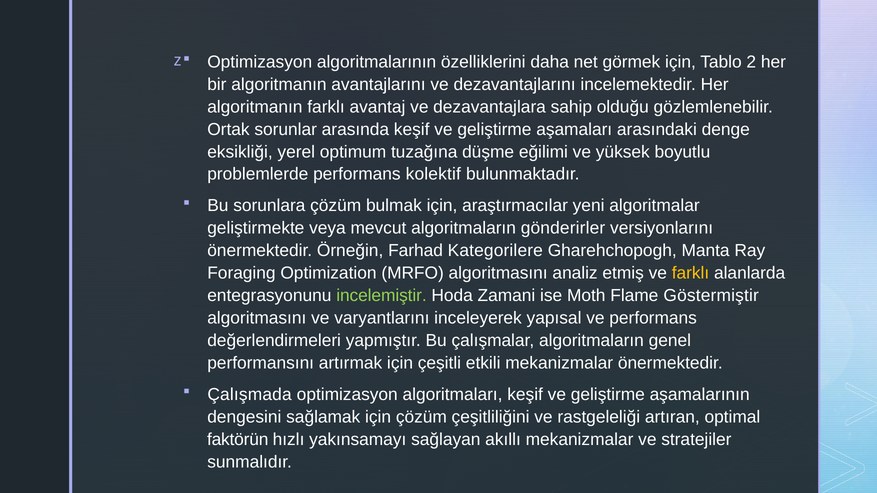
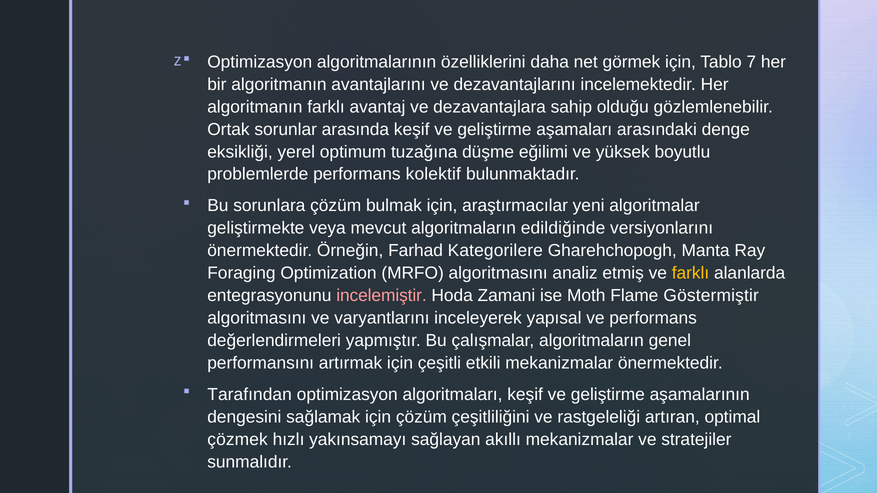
2: 2 -> 7
gönderirler: gönderirler -> edildiğinde
incelemiştir colour: light green -> pink
Çalışmada: Çalışmada -> Tarafından
faktörün: faktörün -> çözmek
